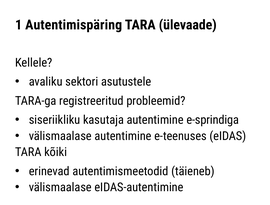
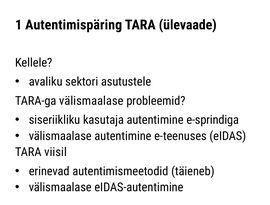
TARA-ga registreeritud: registreeritud -> välismaalase
kõiki: kõiki -> viisil
